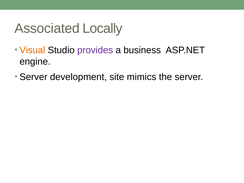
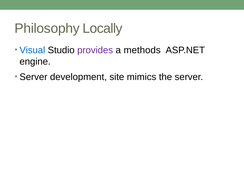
Associated: Associated -> Philosophy
Visual colour: orange -> blue
business: business -> methods
